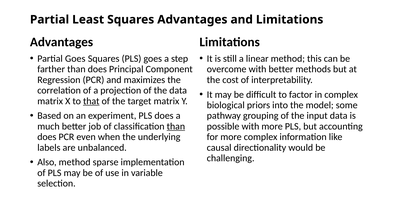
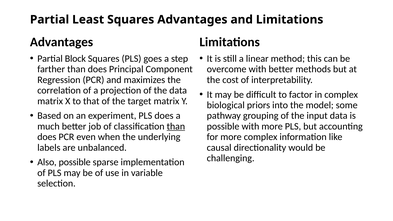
Partial Goes: Goes -> Block
that underline: present -> none
Also method: method -> possible
